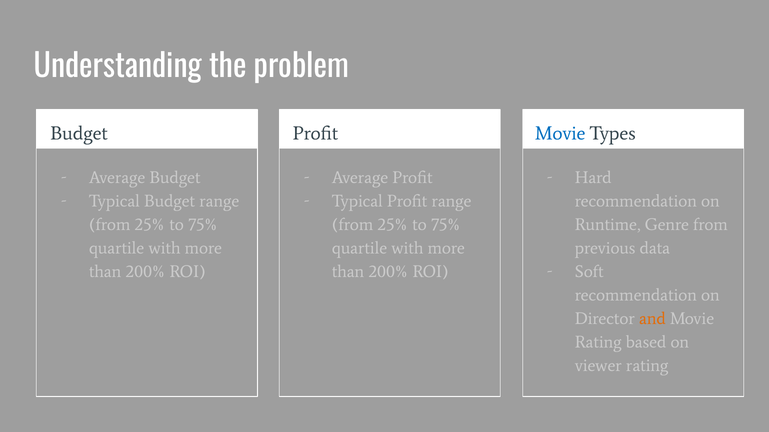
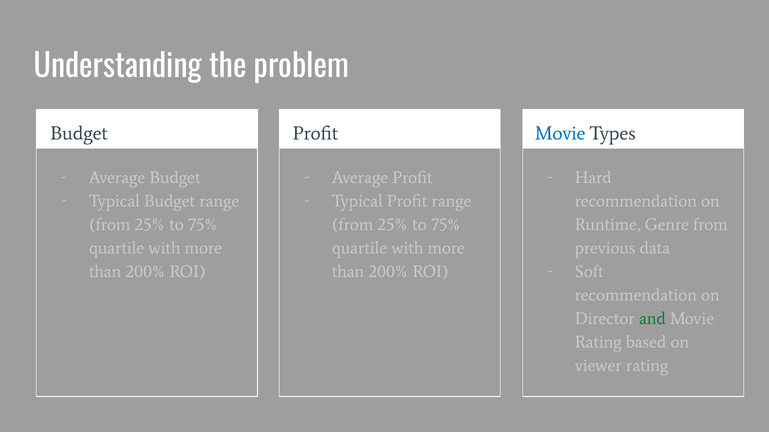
and colour: orange -> green
